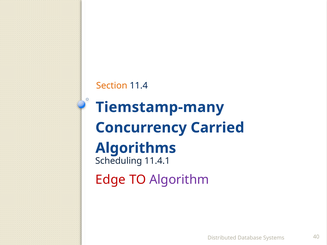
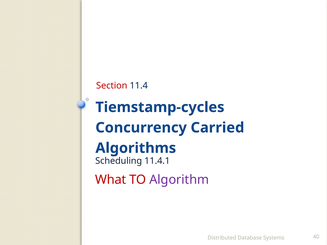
Section colour: orange -> red
Tiemstamp-many: Tiemstamp-many -> Tiemstamp-cycles
Edge: Edge -> What
